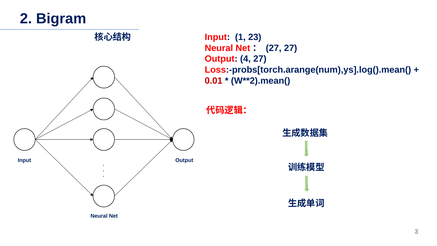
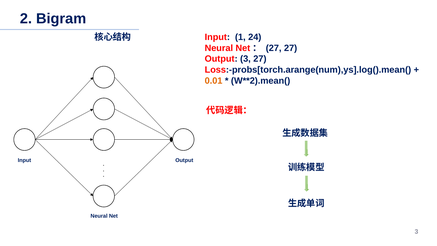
23: 23 -> 24
Output 4: 4 -> 3
0.01 colour: red -> orange
